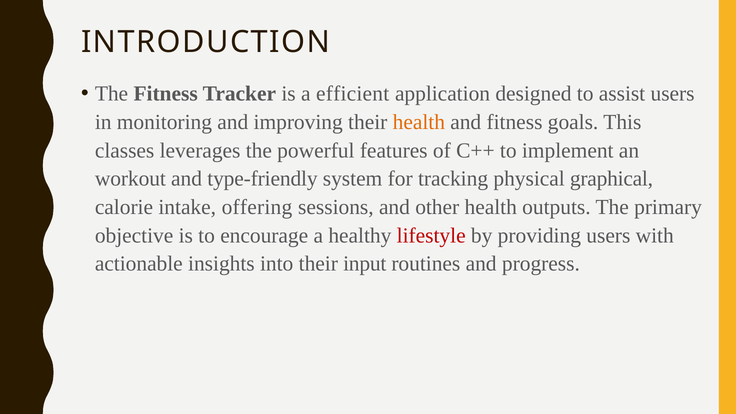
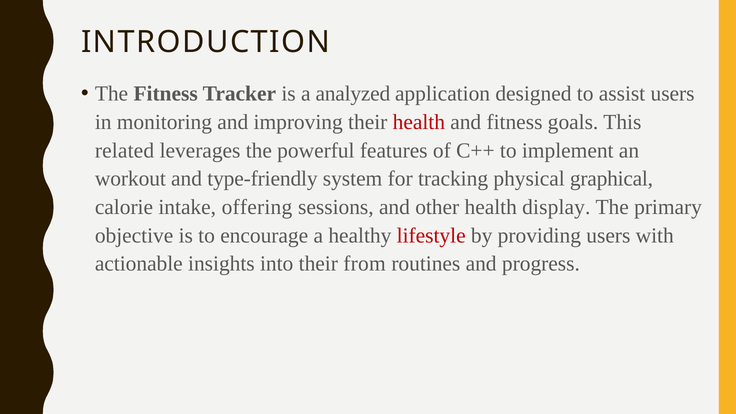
efficient: efficient -> analyzed
health at (419, 122) colour: orange -> red
classes: classes -> related
outputs: outputs -> display
input: input -> from
